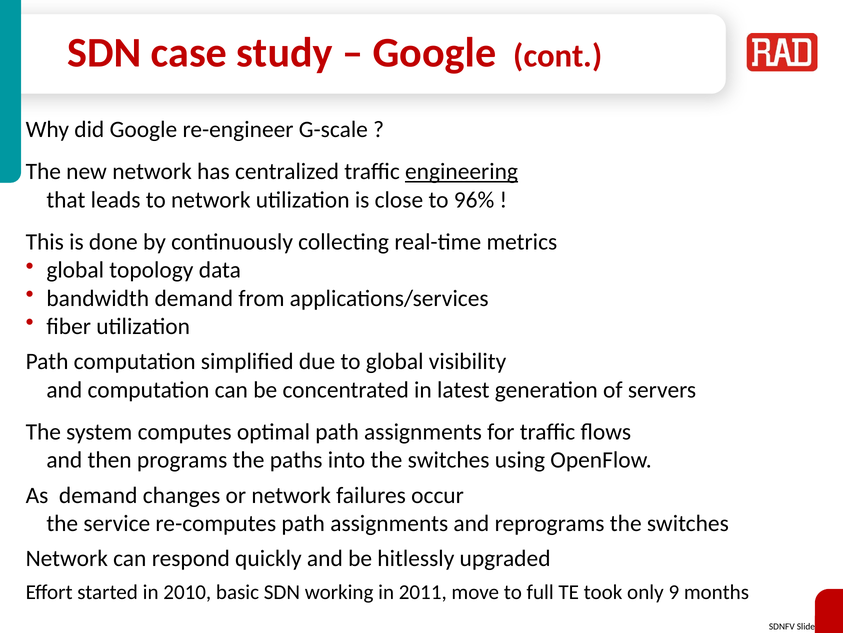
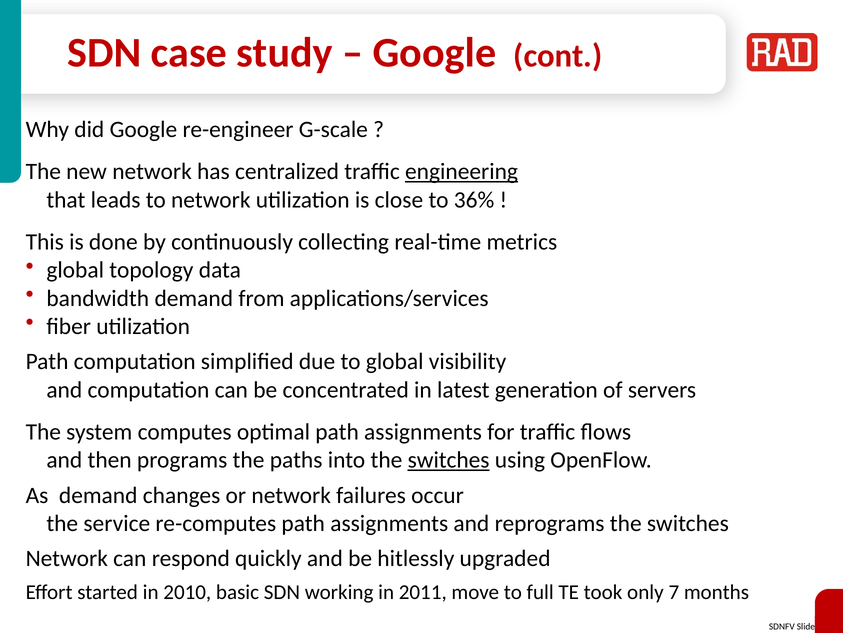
96%: 96% -> 36%
switches at (449, 460) underline: none -> present
9: 9 -> 7
